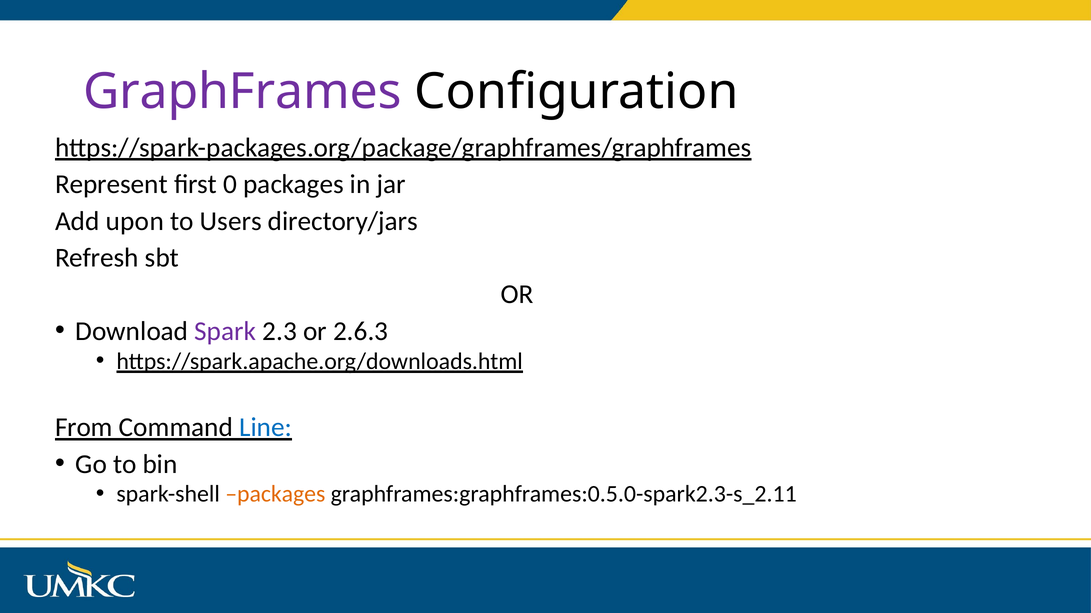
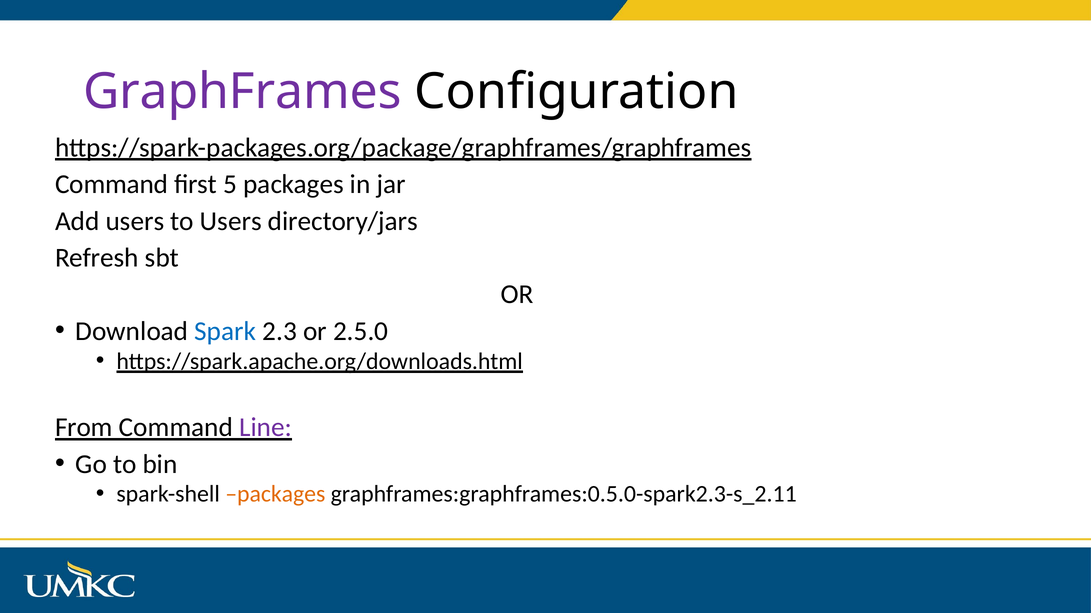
Represent at (111, 185): Represent -> Command
0: 0 -> 5
Add upon: upon -> users
Spark colour: purple -> blue
2.6.3: 2.6.3 -> 2.5.0
Line colour: blue -> purple
